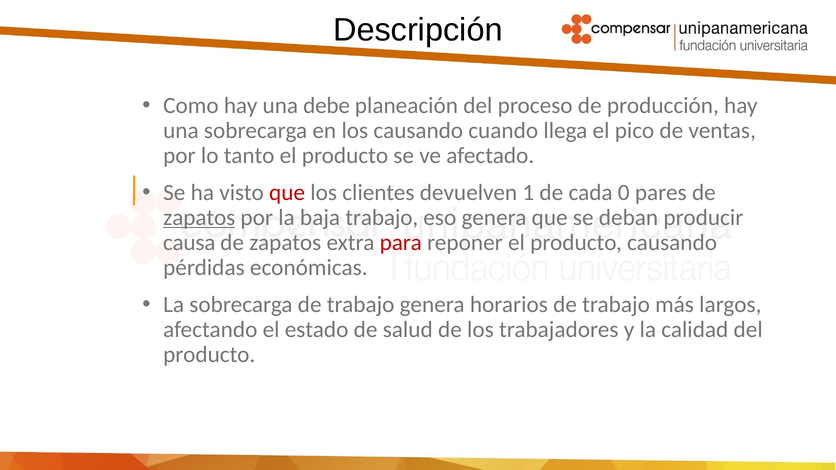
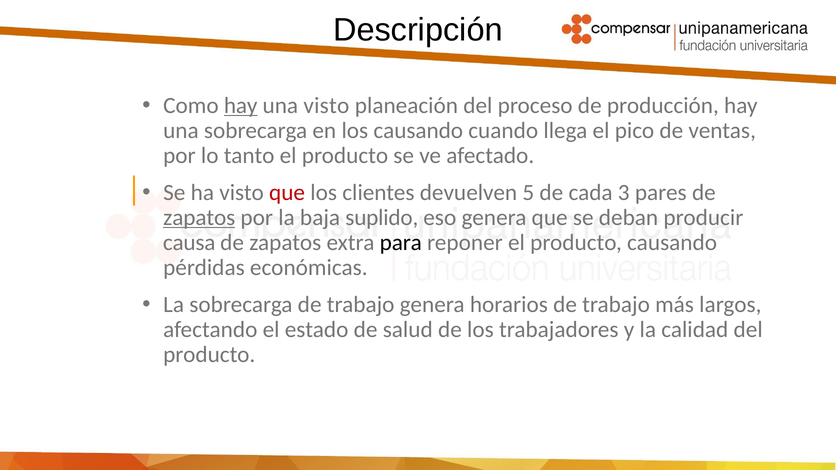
hay at (241, 106) underline: none -> present
una debe: debe -> visto
1: 1 -> 5
0: 0 -> 3
baja trabajo: trabajo -> suplido
para colour: red -> black
